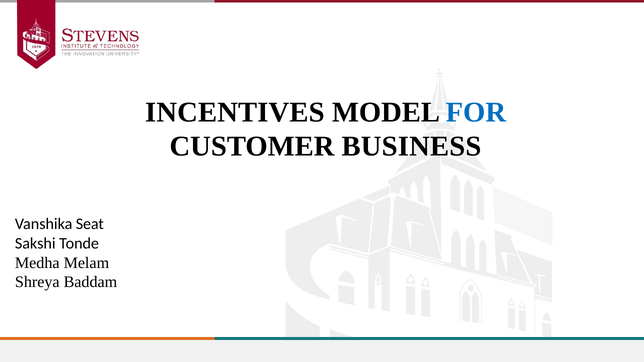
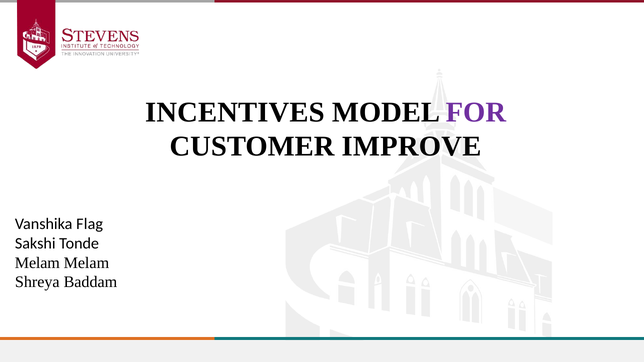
FOR colour: blue -> purple
BUSINESS: BUSINESS -> IMPROVE
Seat: Seat -> Flag
Medha at (37, 263): Medha -> Melam
